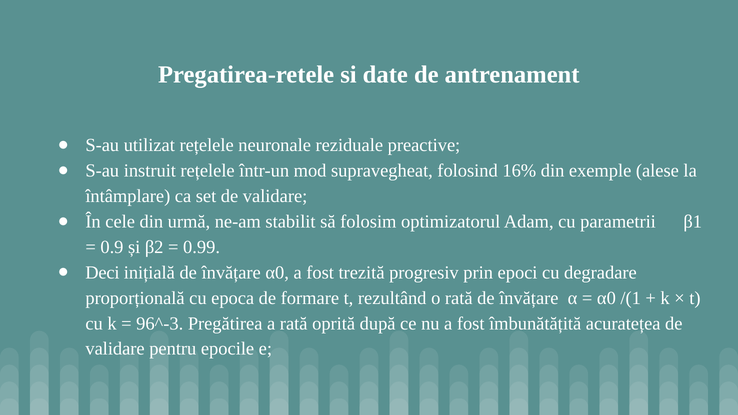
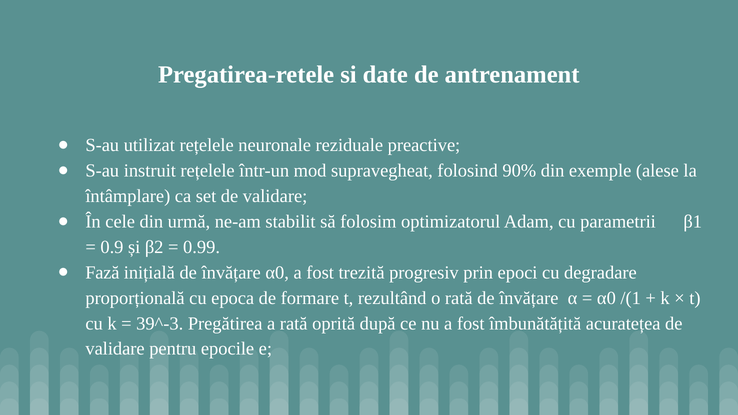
16%: 16% -> 90%
Deci: Deci -> Fază
96^-3: 96^-3 -> 39^-3
